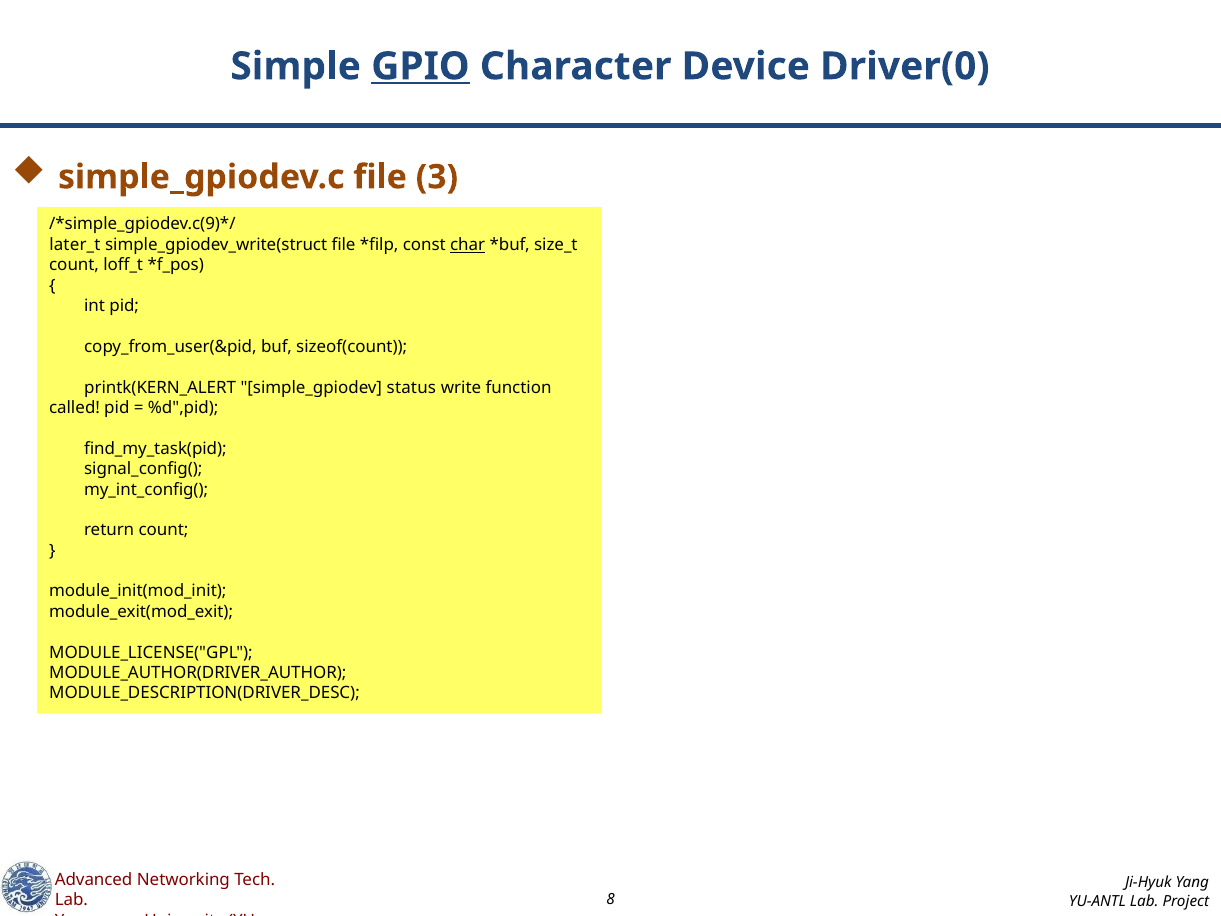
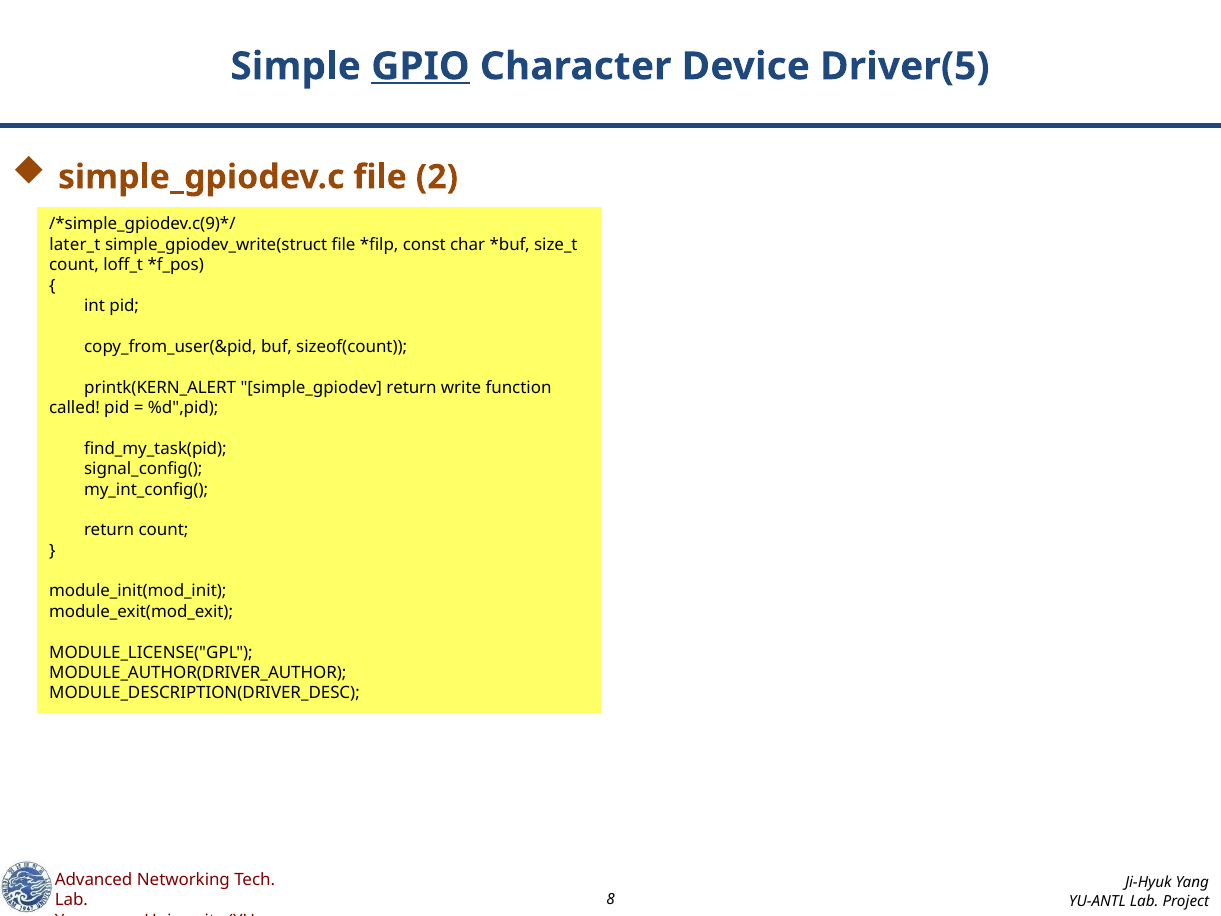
Driver(0: Driver(0 -> Driver(5
3: 3 -> 2
char underline: present -> none
simple_gpiodev status: status -> return
